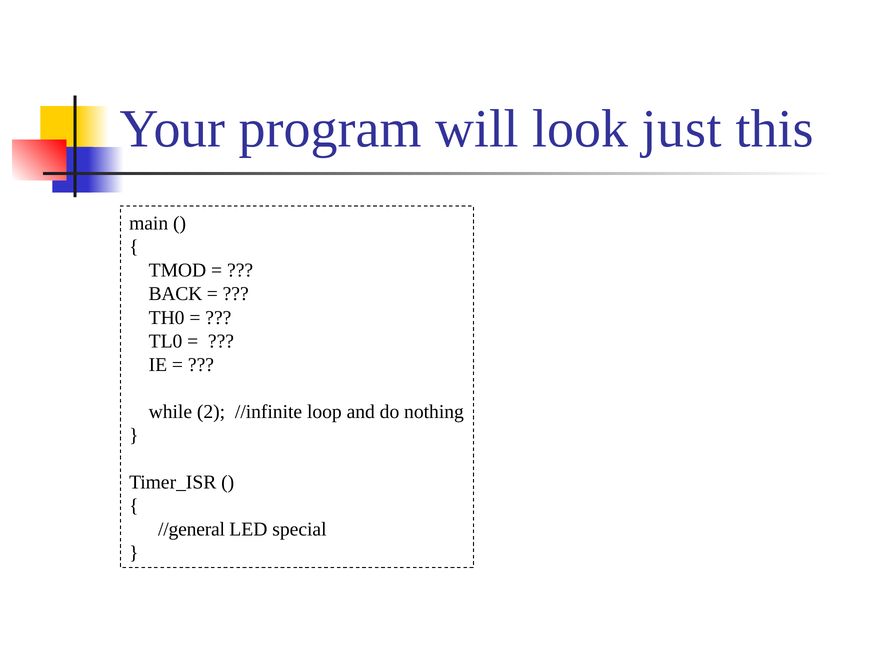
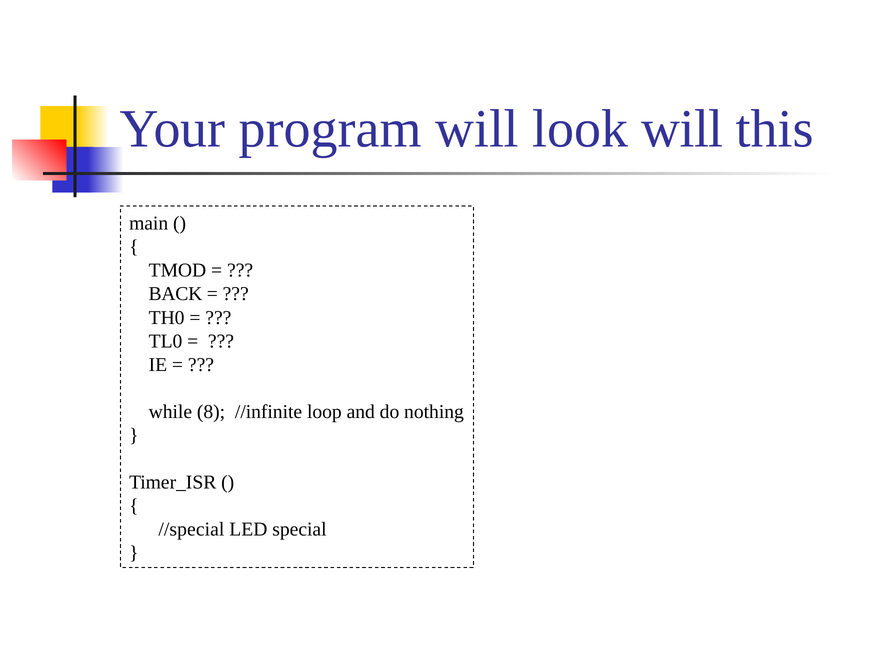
look just: just -> will
2: 2 -> 8
//general: //general -> //special
